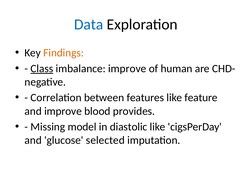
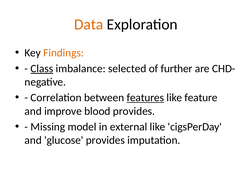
Data colour: blue -> orange
imbalance improve: improve -> selected
human: human -> further
features underline: none -> present
diastolic: diastolic -> external
glucose selected: selected -> provides
